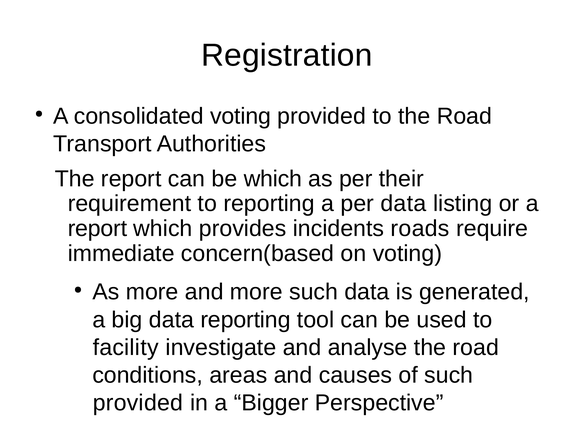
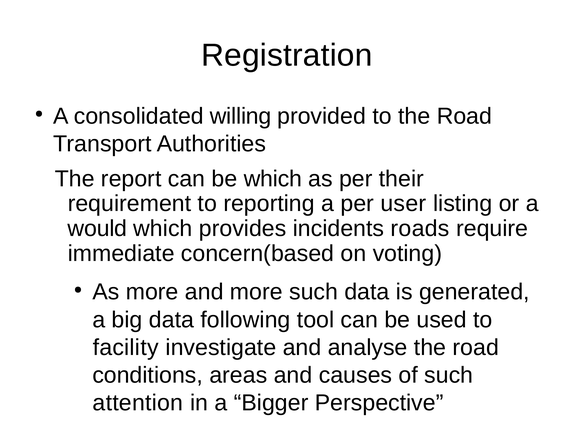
consolidated voting: voting -> willing
per data: data -> user
report at (97, 229): report -> would
data reporting: reporting -> following
provided at (138, 403): provided -> attention
